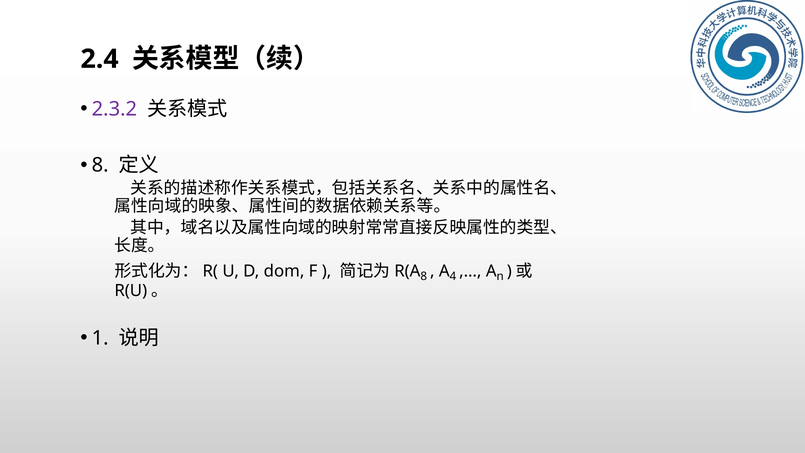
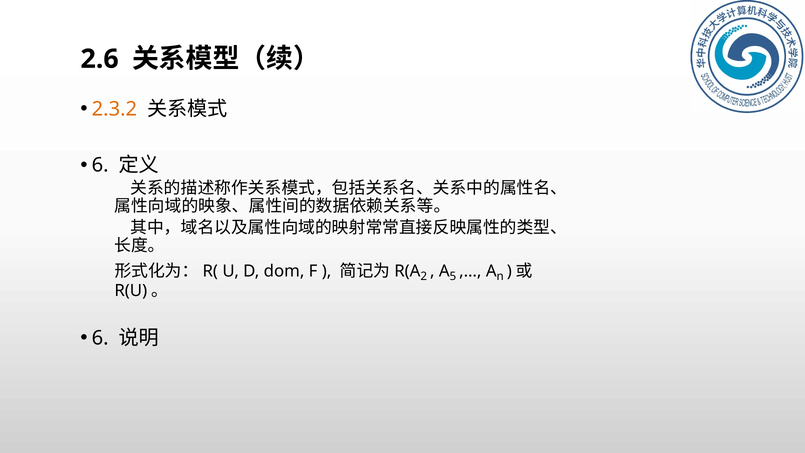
2.4: 2.4 -> 2.6
2.3.2 colour: purple -> orange
8 at (100, 165): 8 -> 6
8 at (424, 277): 8 -> 2
4: 4 -> 5
1 at (100, 338): 1 -> 6
